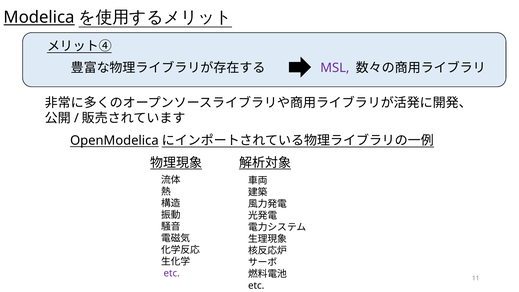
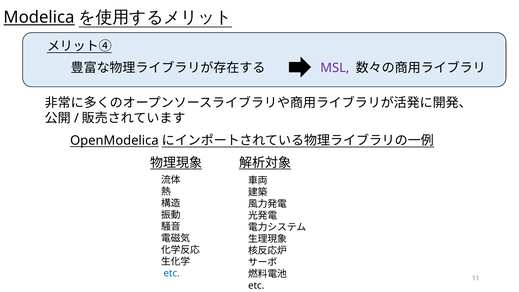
etc at (172, 273) colour: purple -> blue
